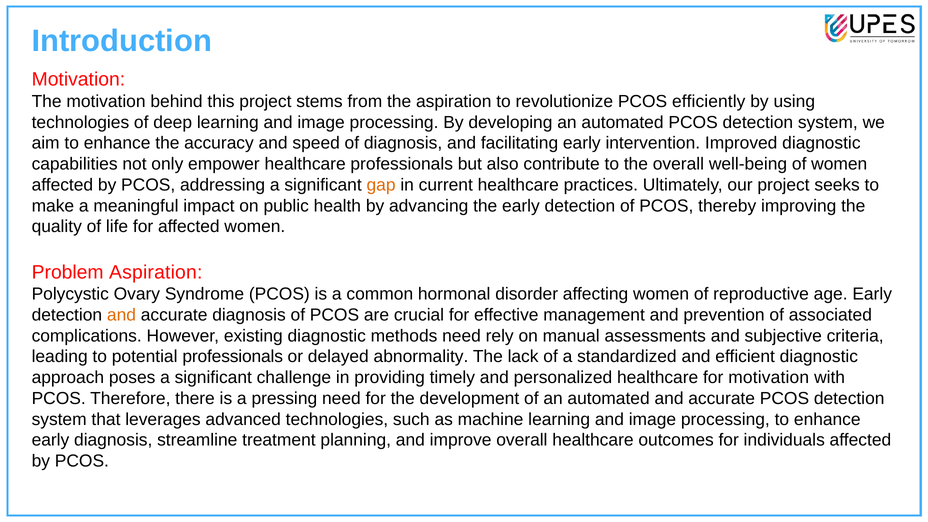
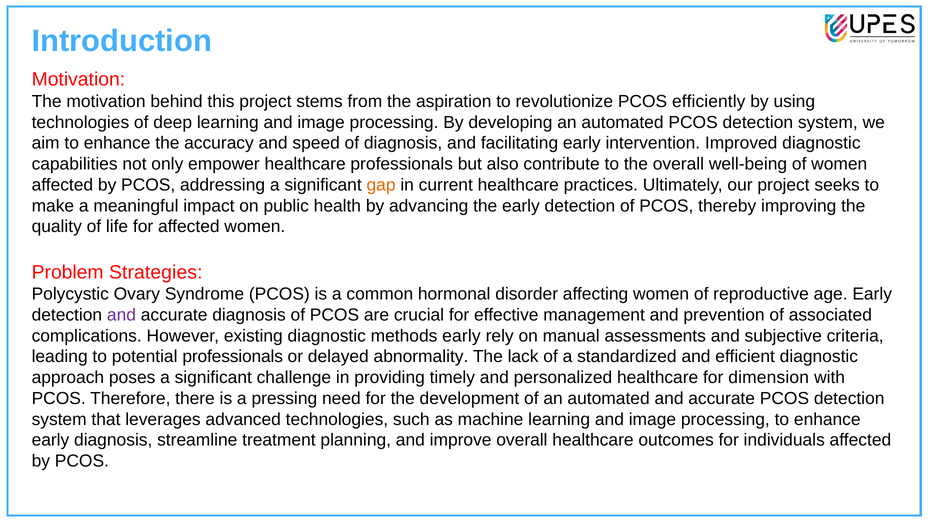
Problem Aspiration: Aspiration -> Strategies
and at (121, 315) colour: orange -> purple
methods need: need -> early
for motivation: motivation -> dimension
